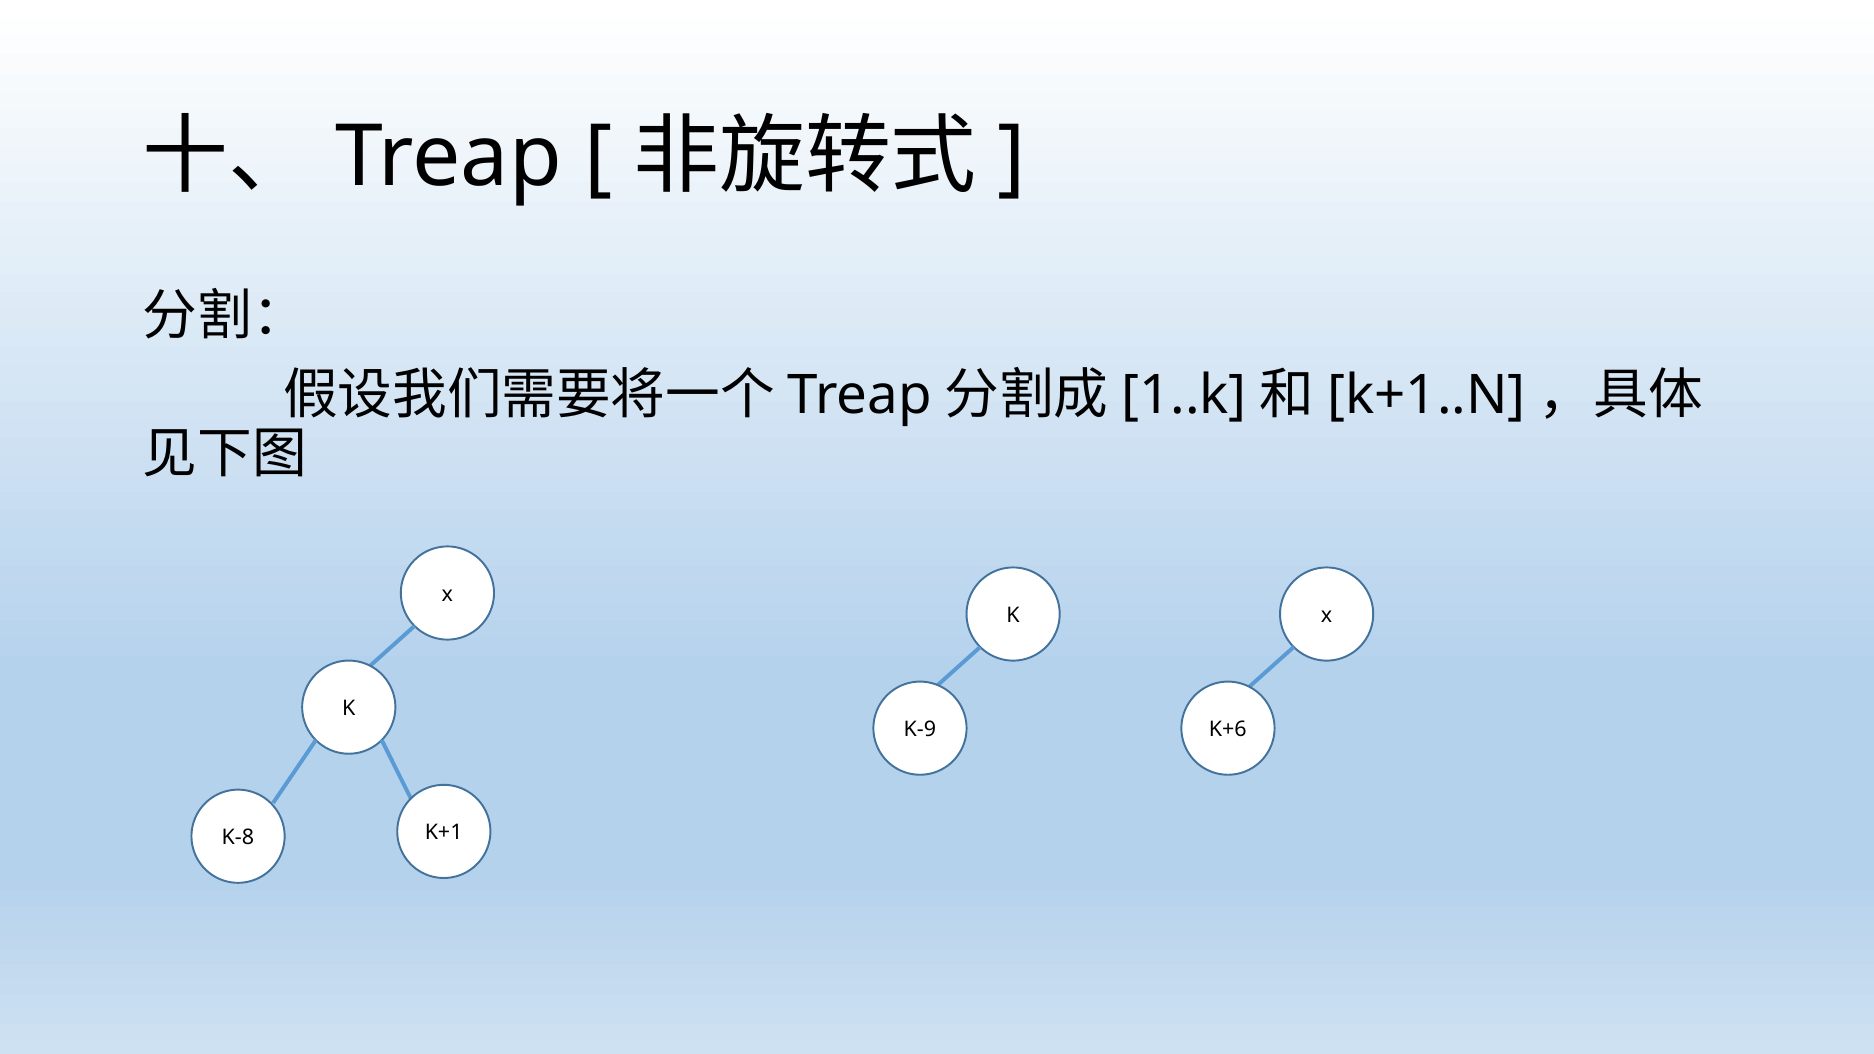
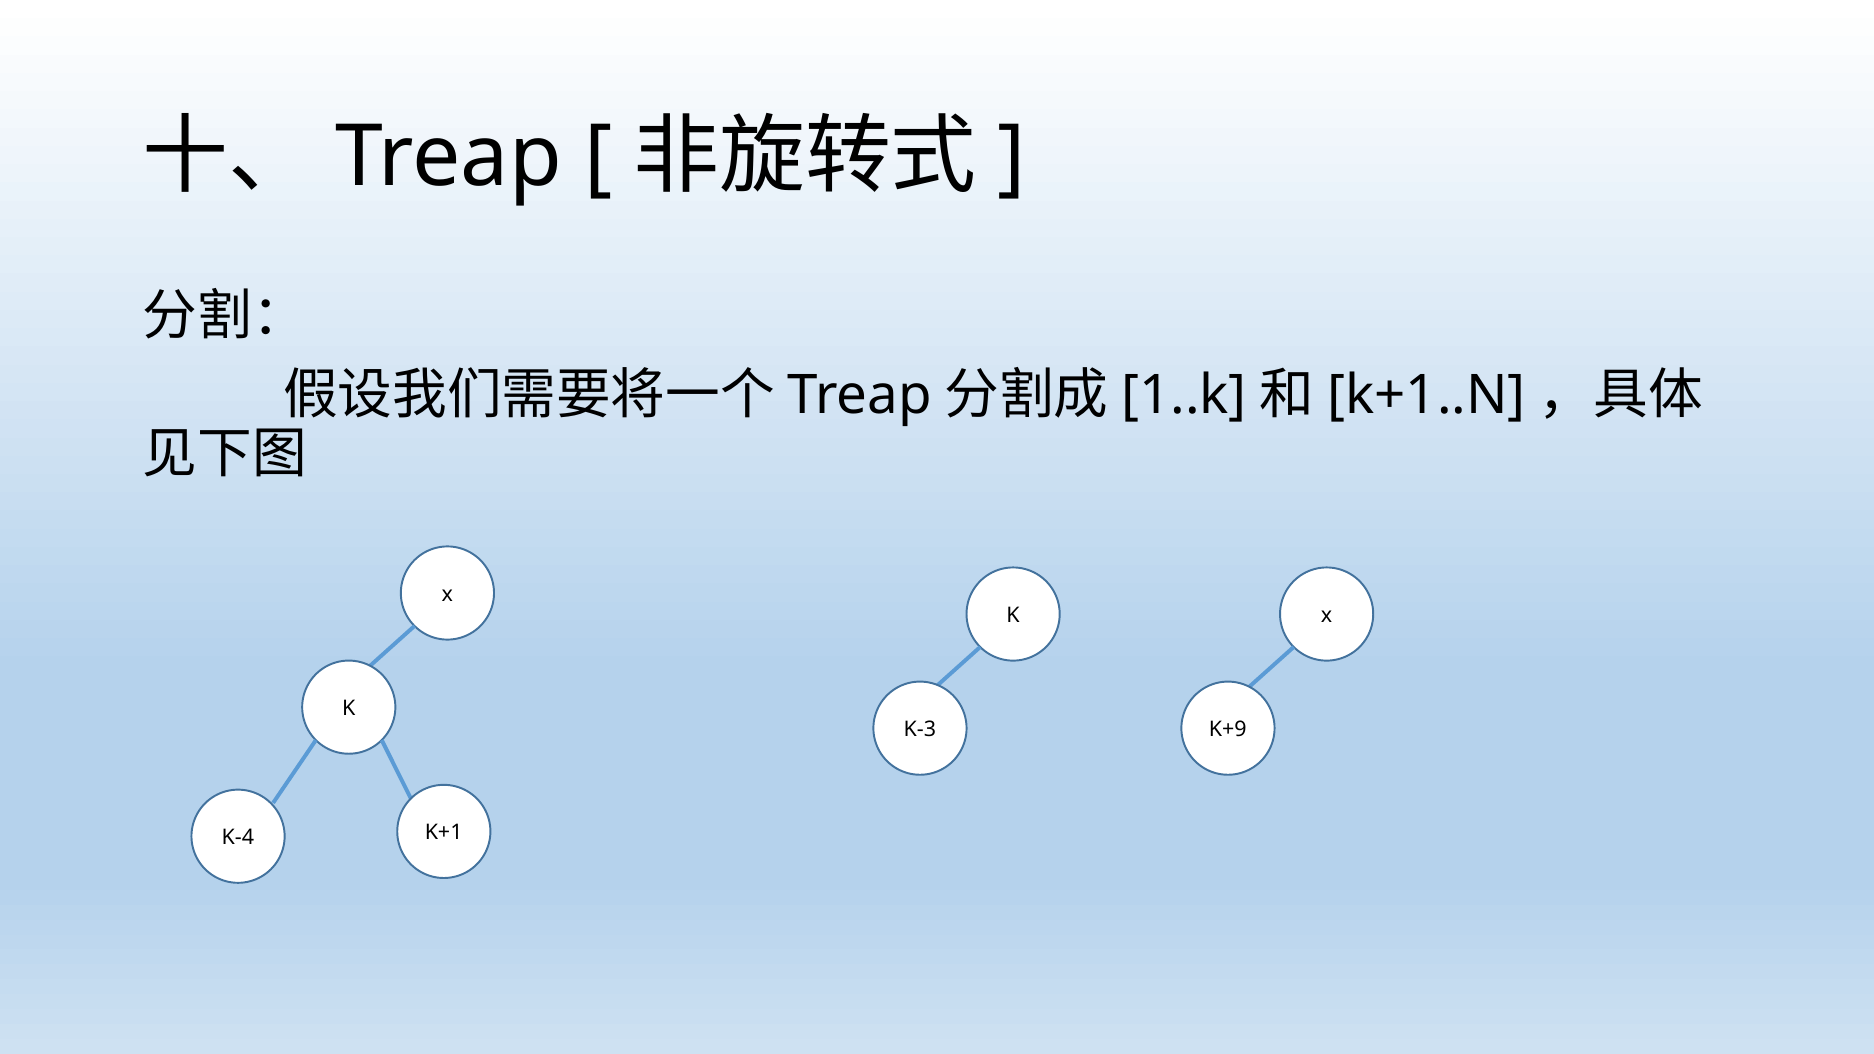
K-9: K-9 -> K-3
K+6: K+6 -> K+9
K-8: K-8 -> K-4
